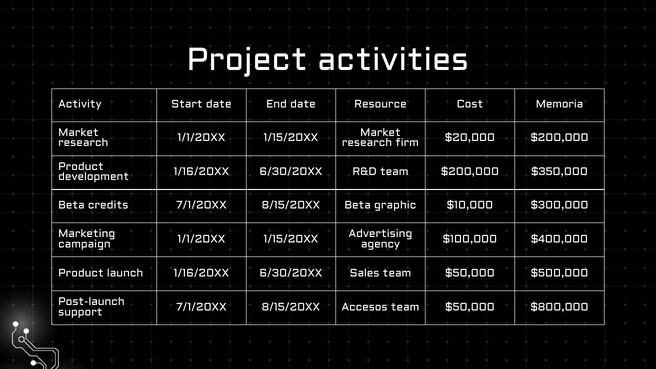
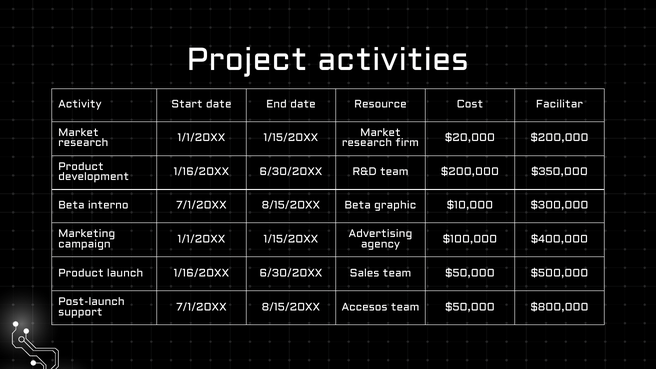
Memoria: Memoria -> Facilitar
credits: credits -> interno
